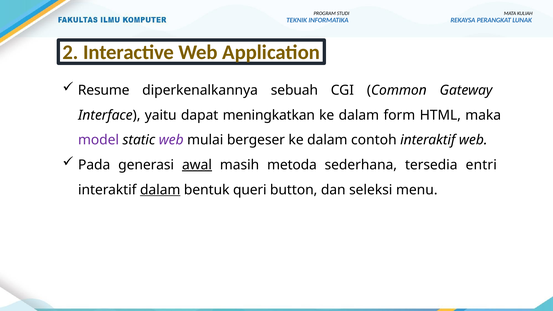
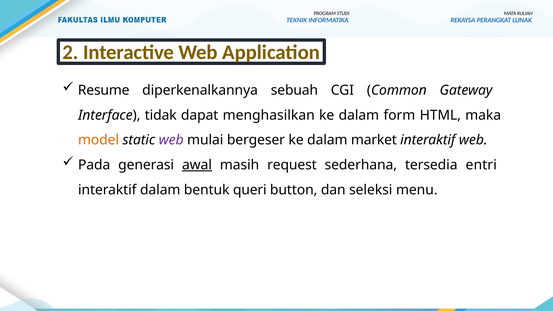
yaitu: yaitu -> tidak
meningkatkan: meningkatkan -> menghasilkan
model colour: purple -> orange
contoh: contoh -> market
metoda: metoda -> request
dalam at (160, 190) underline: present -> none
